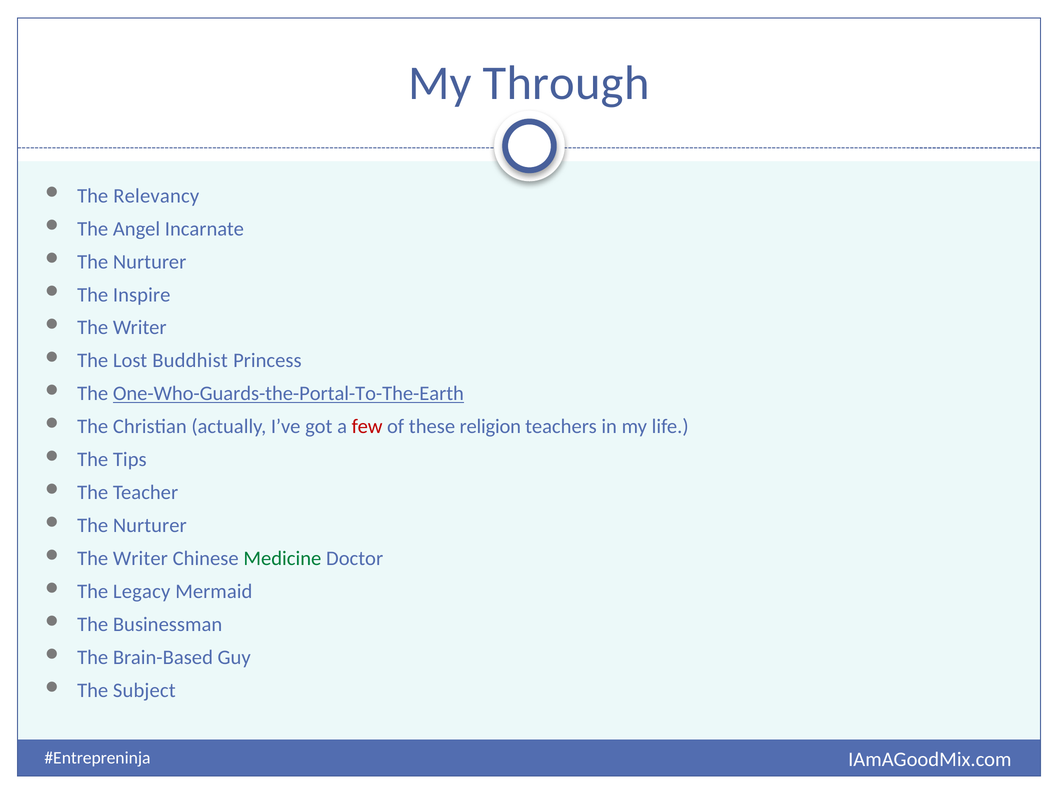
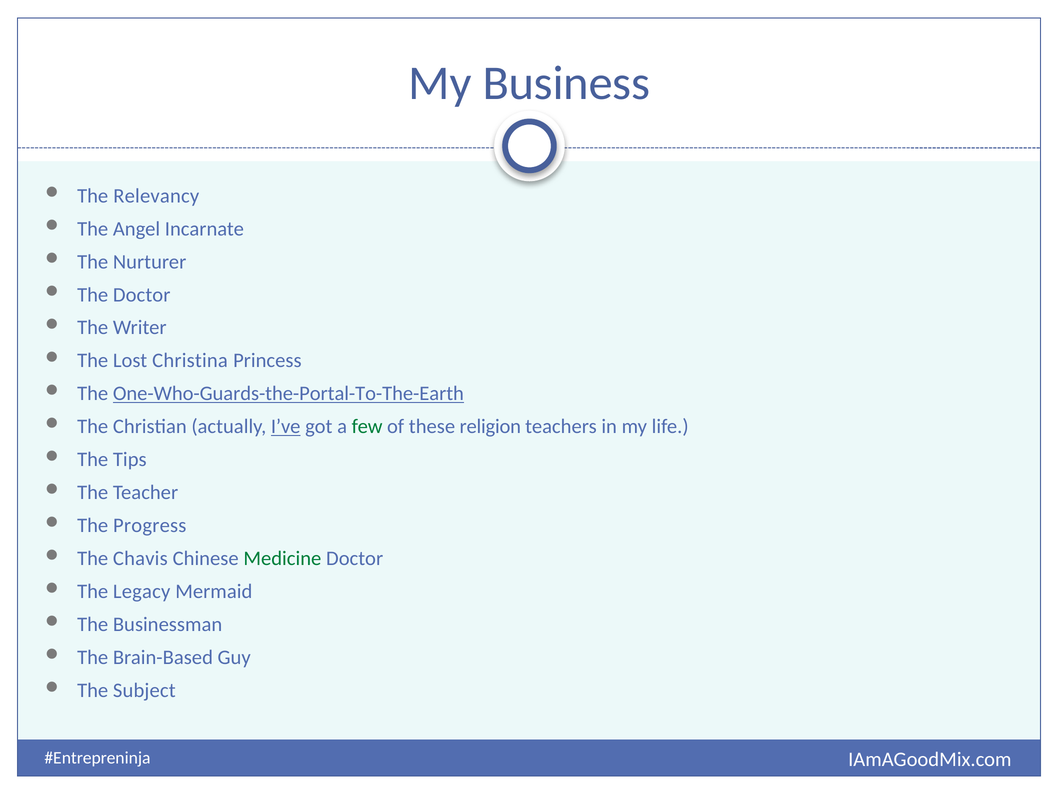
Through: Through -> Business
The Inspire: Inspire -> Doctor
Buddhist: Buddhist -> Christina
I’ve underline: none -> present
few colour: red -> green
Nurturer at (150, 526): Nurturer -> Progress
Writer at (140, 559): Writer -> Chavis
